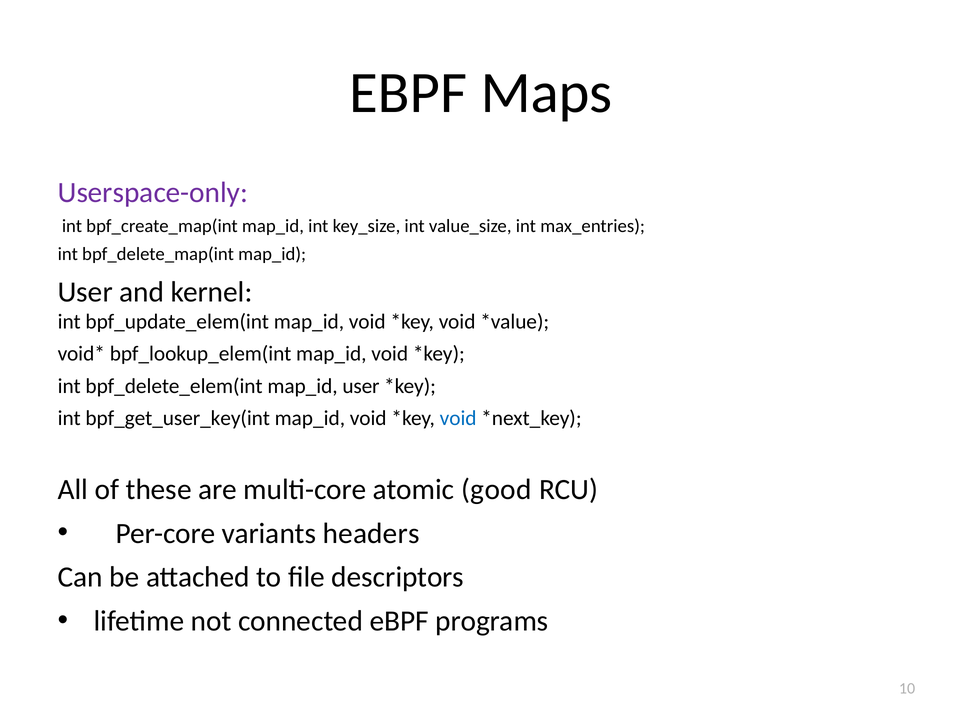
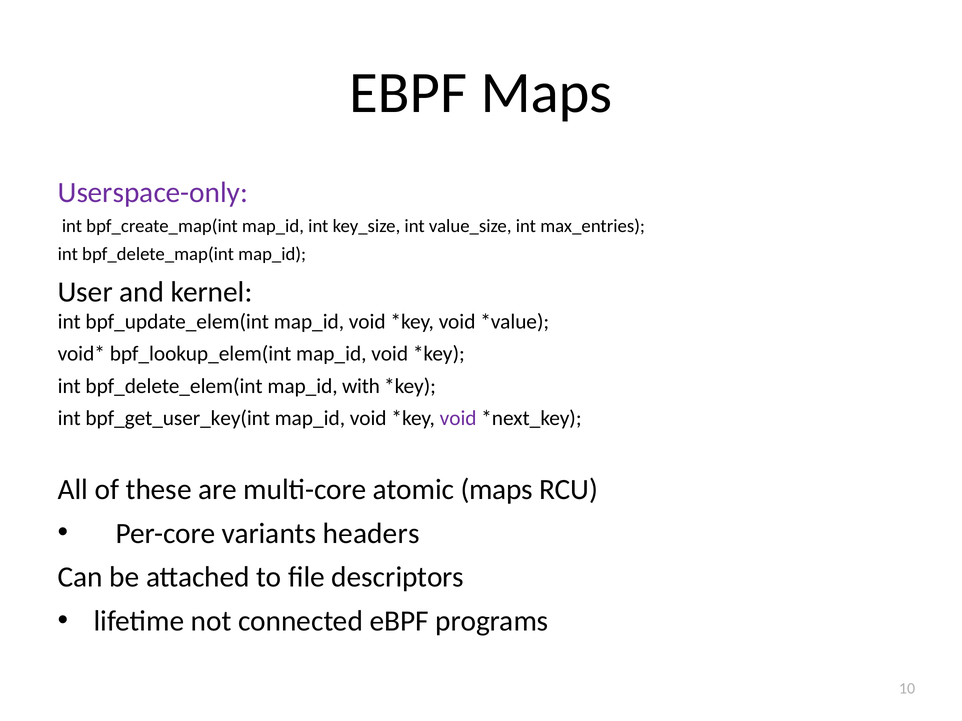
bpf_delete_elem(int map_id user: user -> with
void at (458, 418) colour: blue -> purple
atomic good: good -> maps
